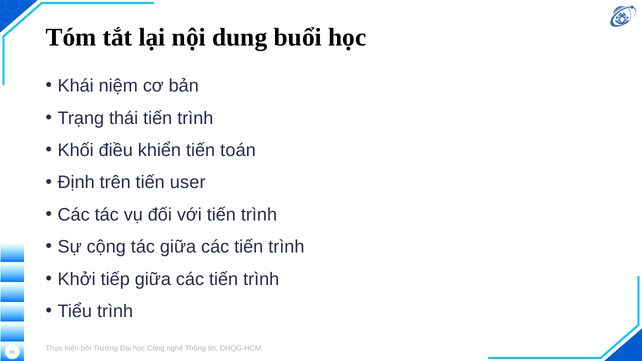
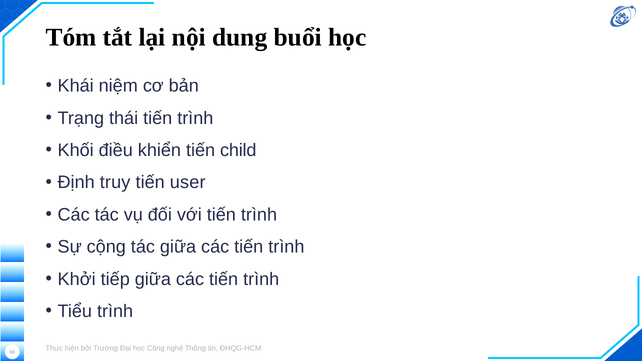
toán: toán -> child
trên: trên -> truy
